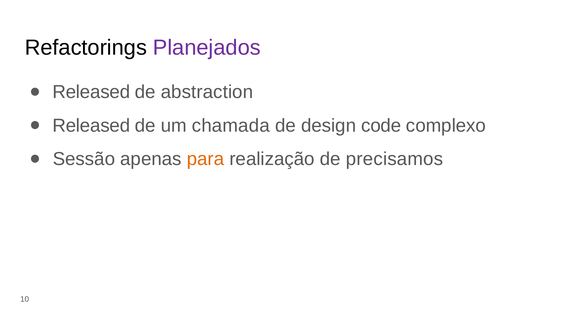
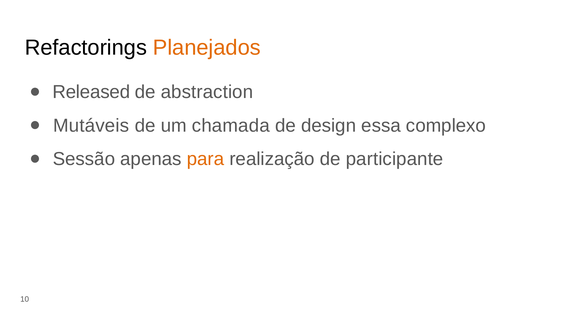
Planejados colour: purple -> orange
Released at (91, 125): Released -> Mutáveis
code: code -> essa
precisamos: precisamos -> participante
